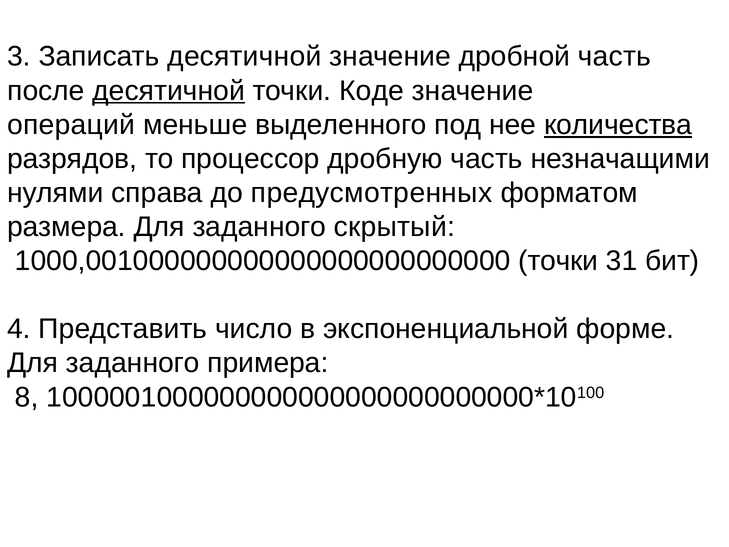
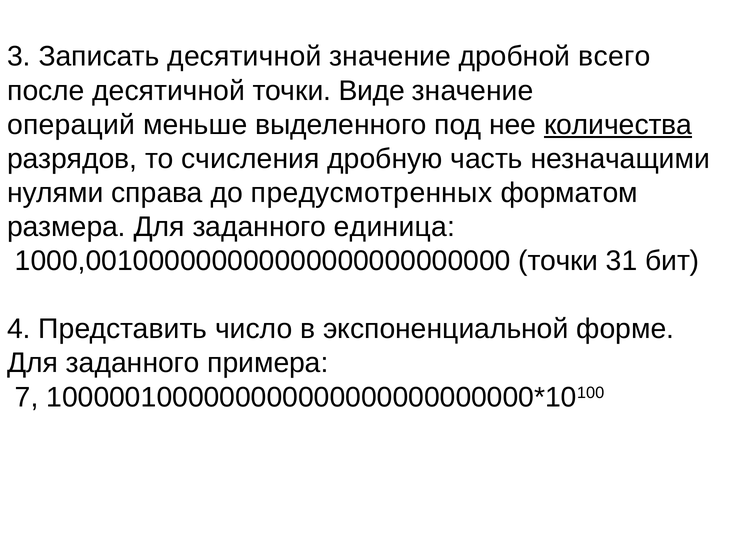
дробной часть: часть -> всего
десятичной at (169, 91) underline: present -> none
Коде: Коде -> Виде
процессор: процессор -> счисления
скрытый: скрытый -> единица
8: 8 -> 7
